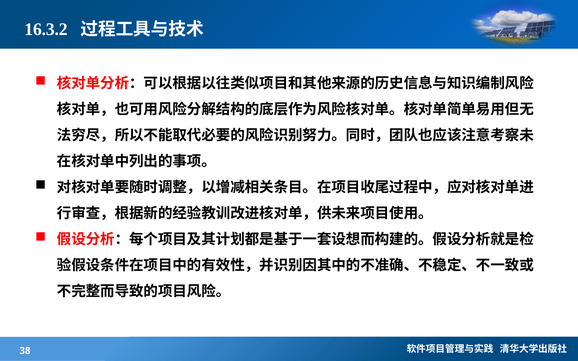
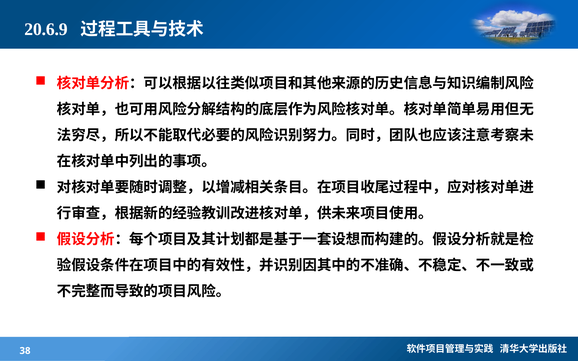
16.3.2: 16.3.2 -> 20.6.9
